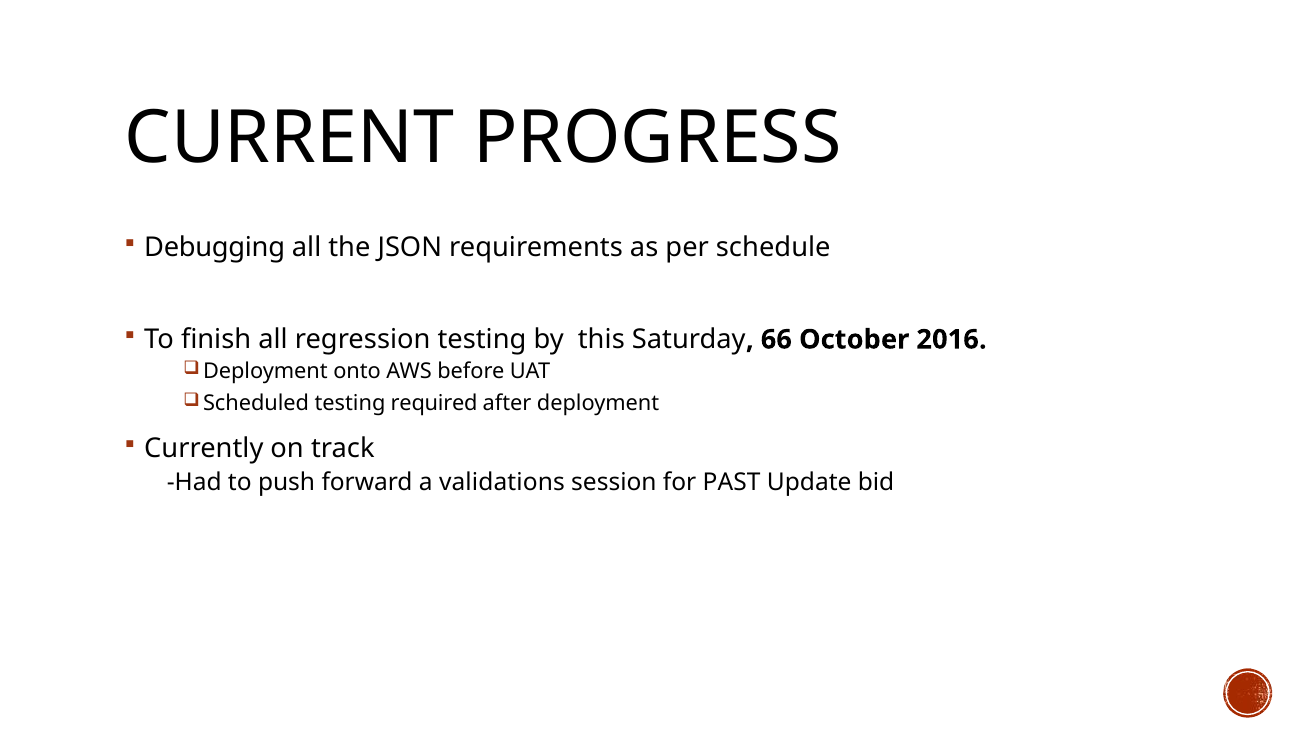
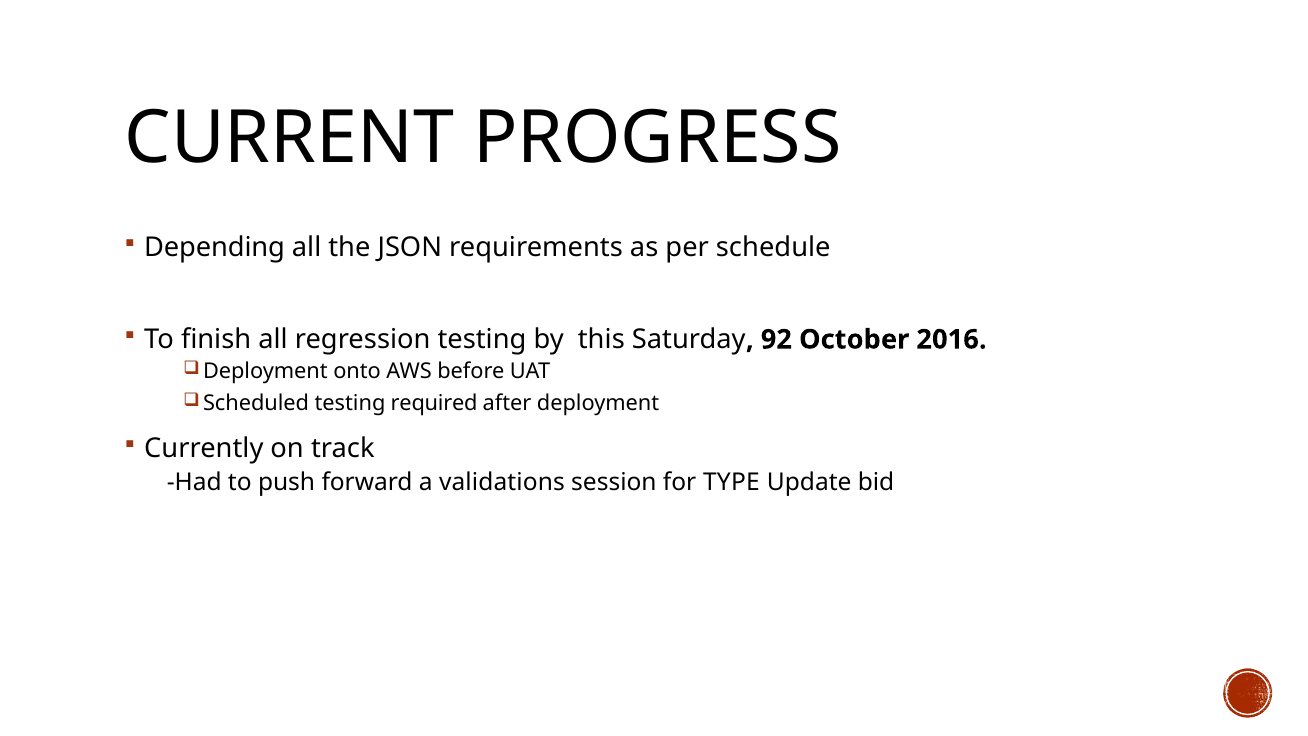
Debugging: Debugging -> Depending
66: 66 -> 92
PAST: PAST -> TYPE
